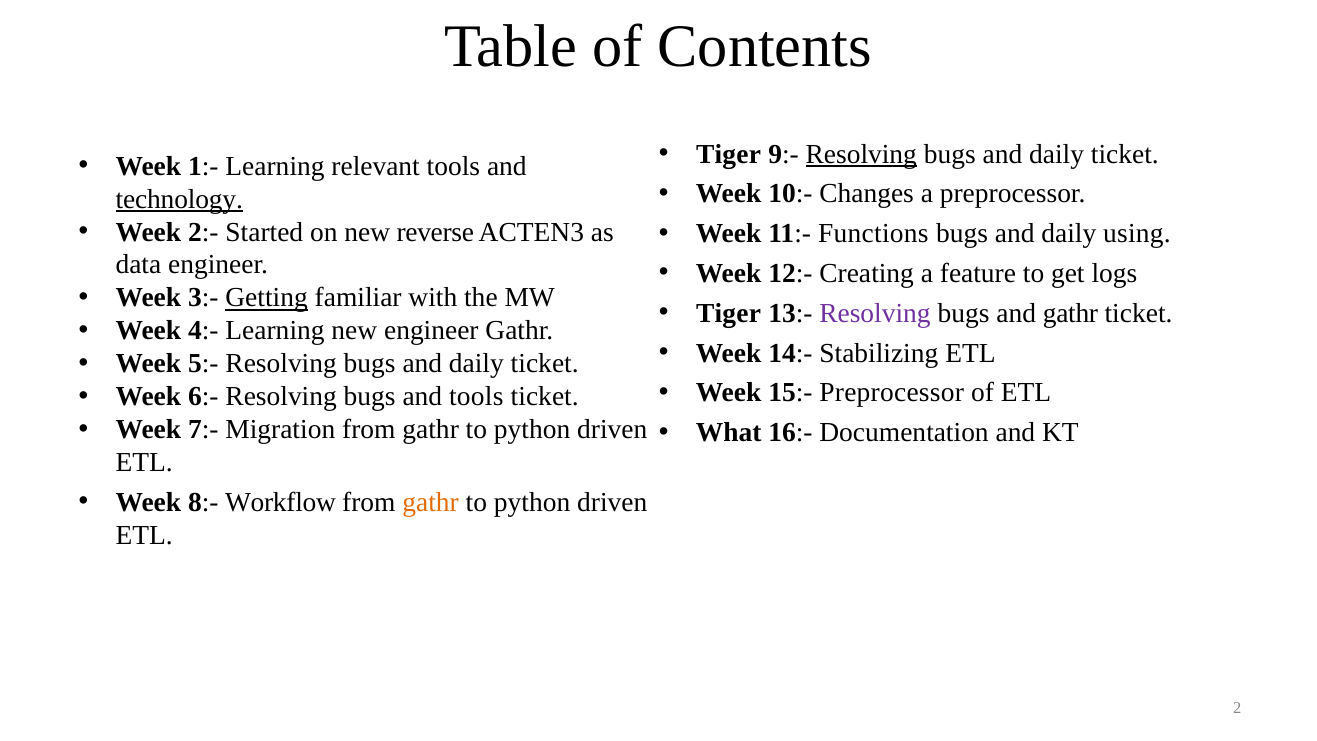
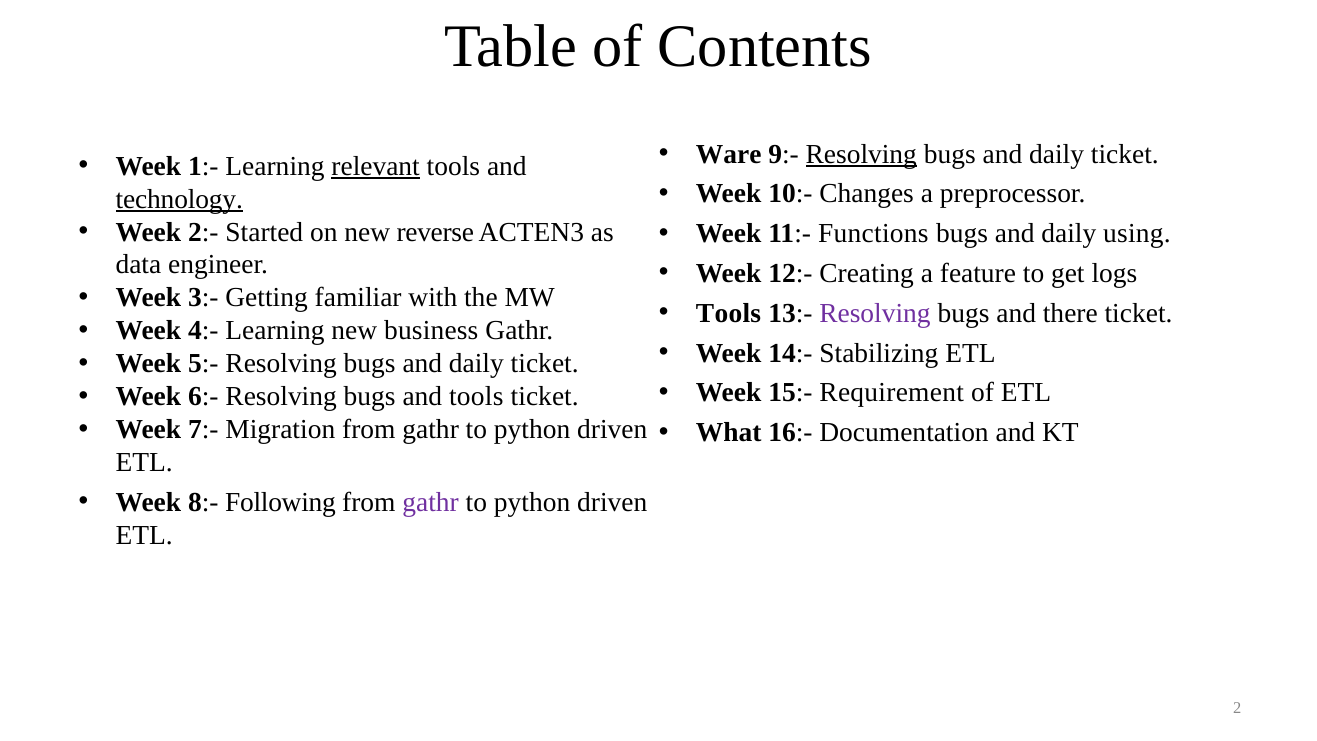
Tiger at (729, 154): Tiger -> Ware
relevant underline: none -> present
Getting underline: present -> none
Tiger at (729, 313): Tiger -> Tools
and gathr: gathr -> there
new engineer: engineer -> business
15:- Preprocessor: Preprocessor -> Requirement
Workflow: Workflow -> Following
gathr at (431, 502) colour: orange -> purple
